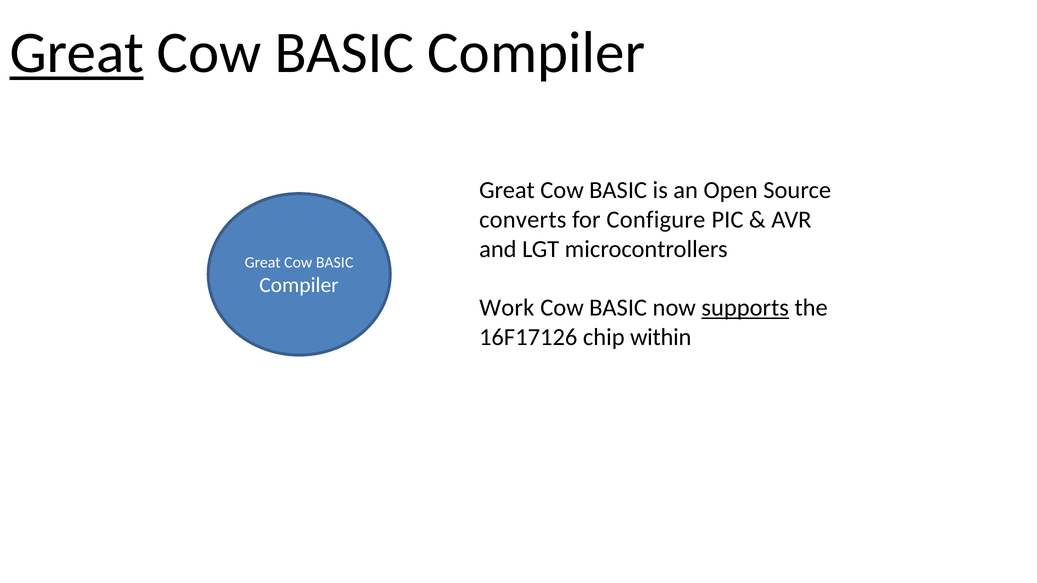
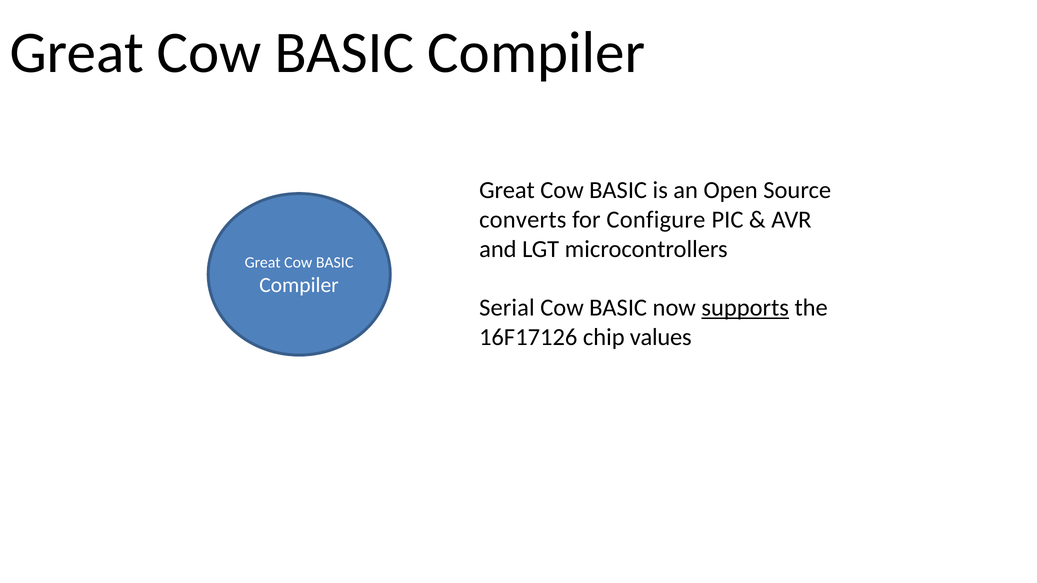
Great at (77, 53) underline: present -> none
Work: Work -> Serial
within: within -> values
